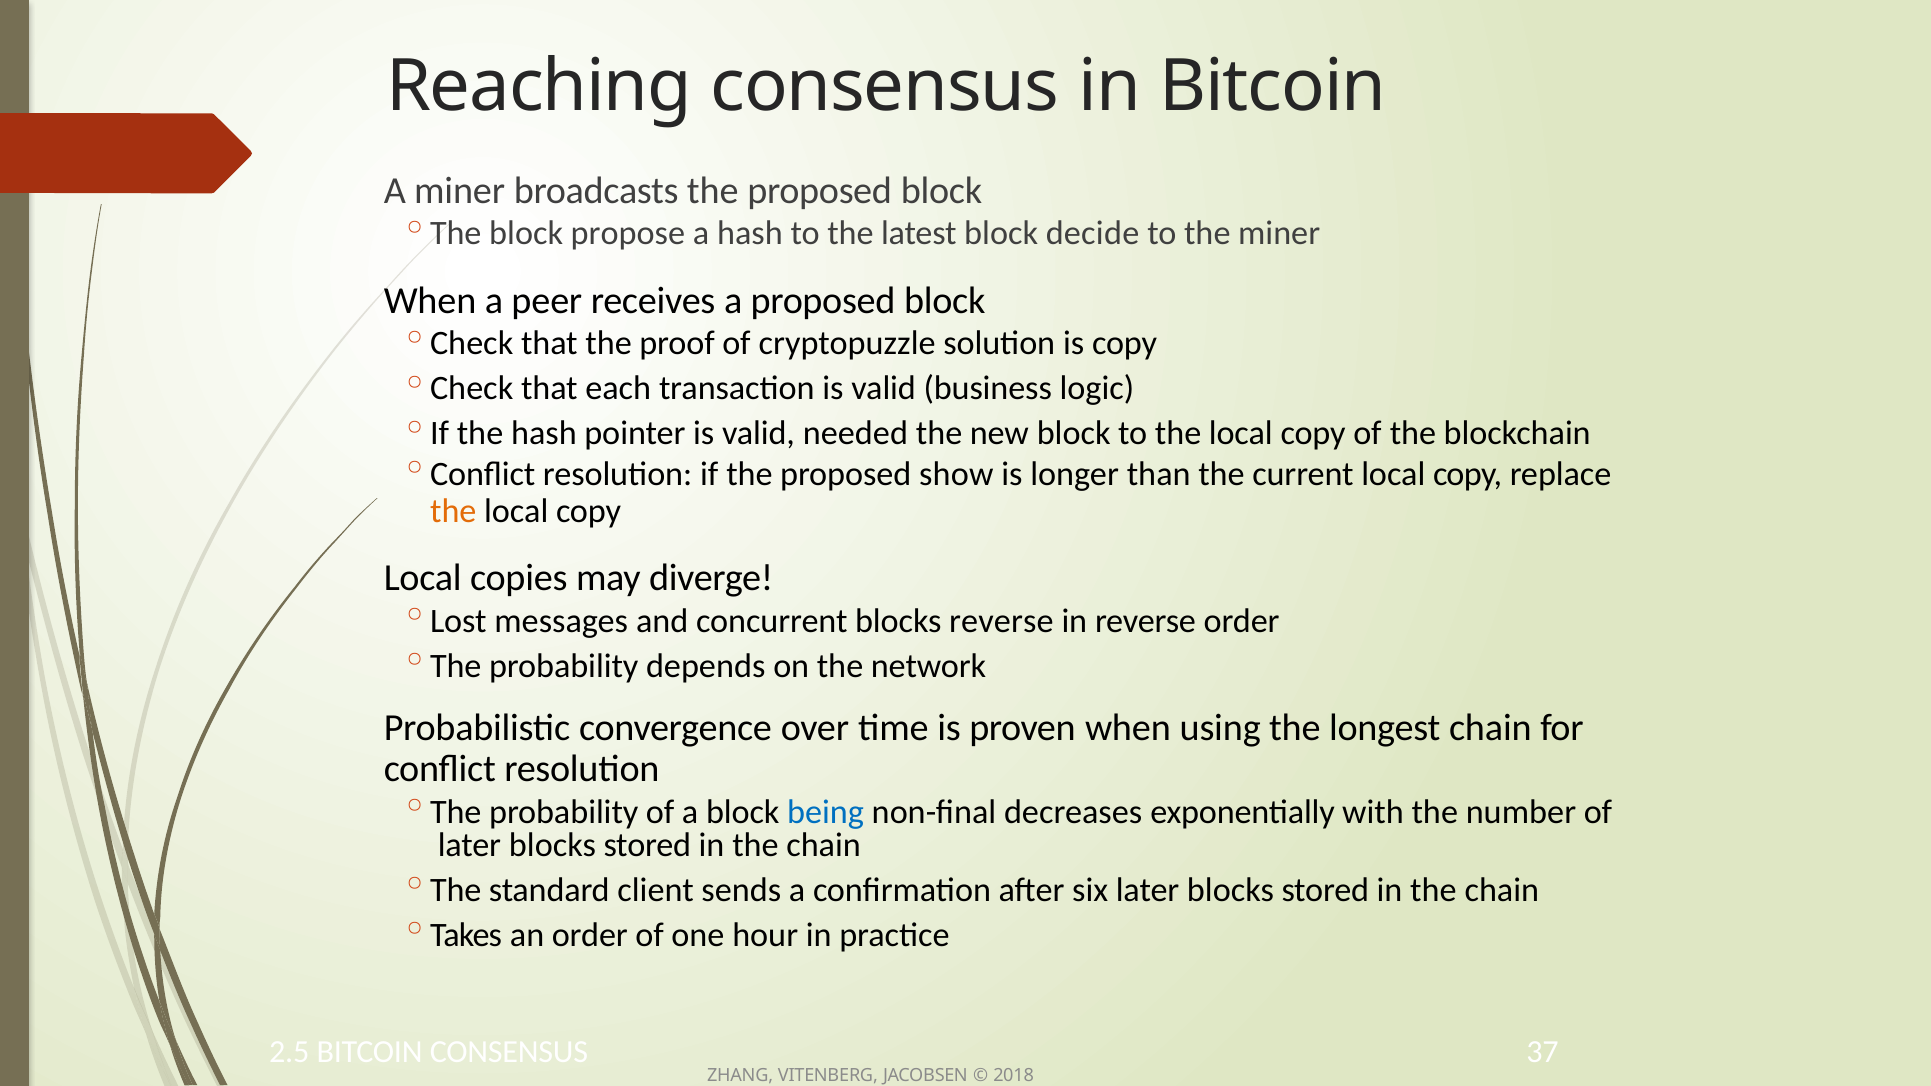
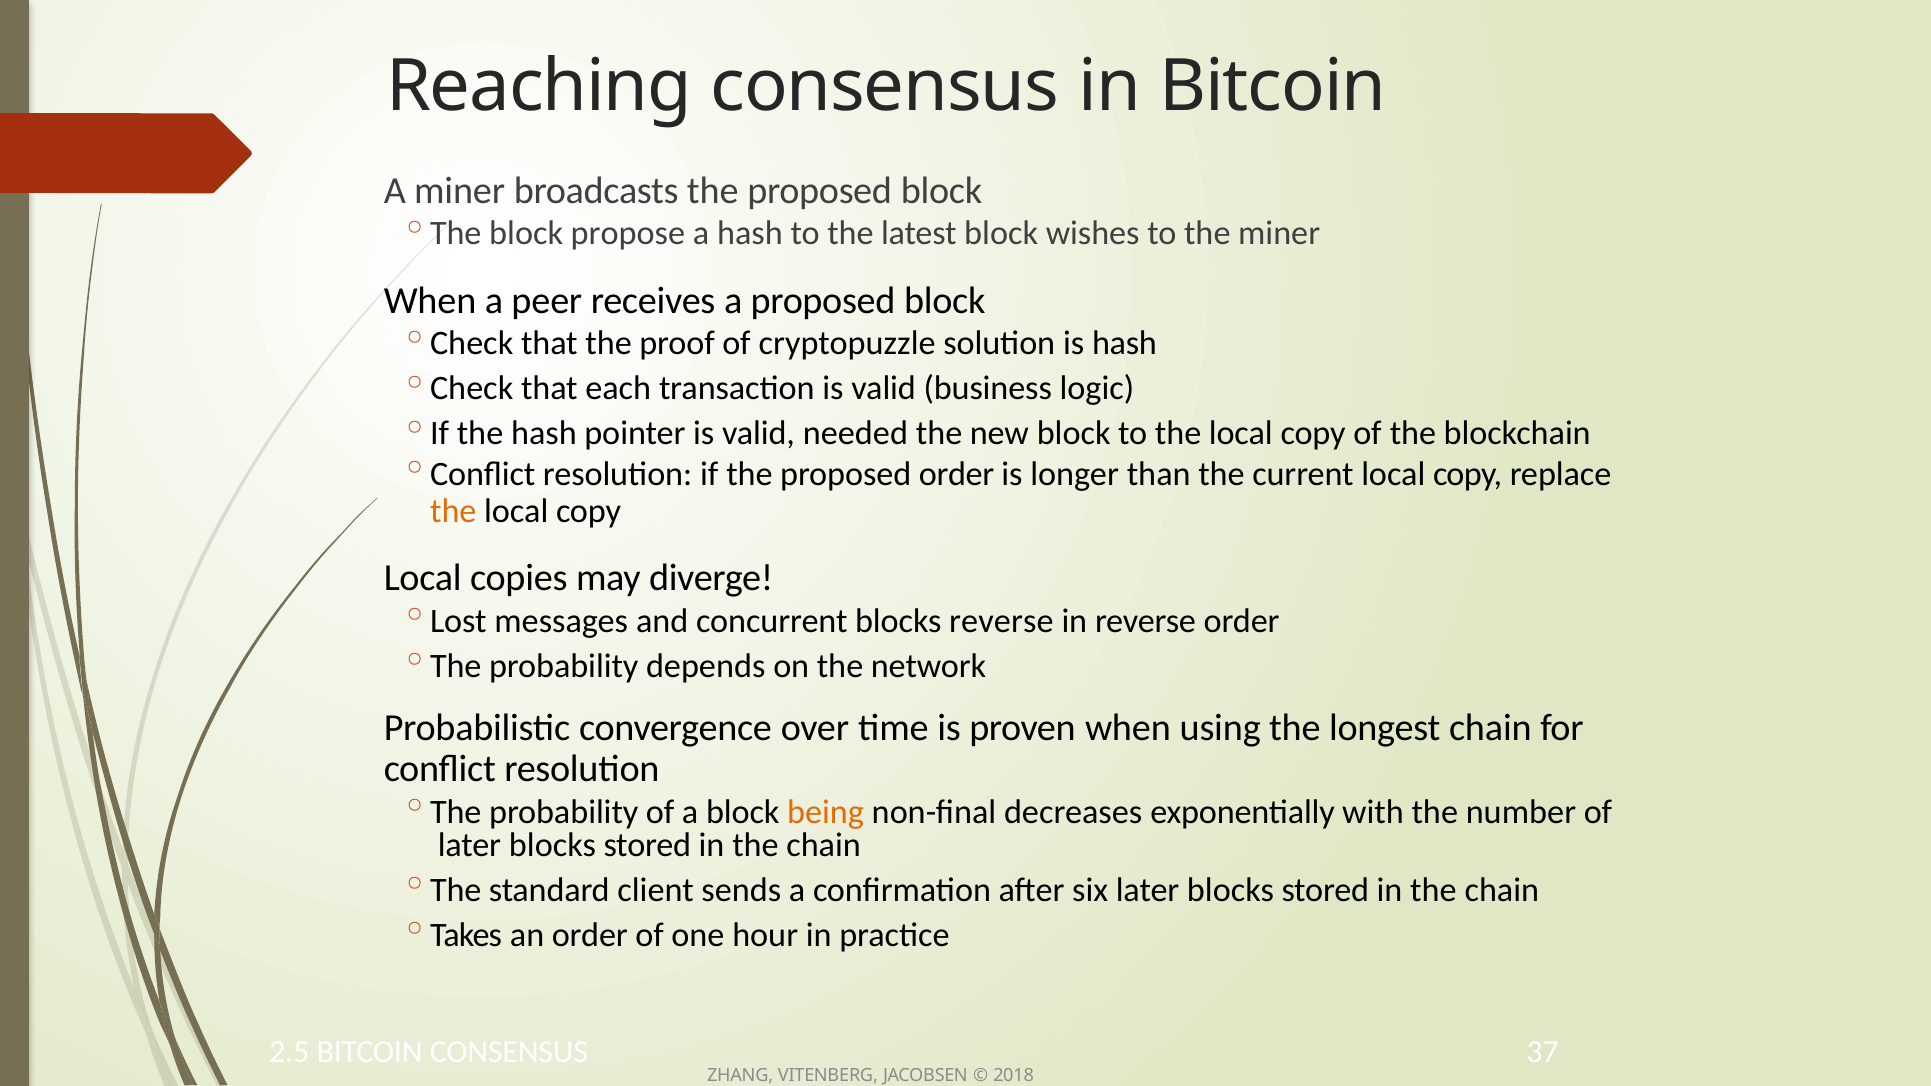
decide: decide -> wishes
is copy: copy -> hash
proposed show: show -> order
being colour: blue -> orange
